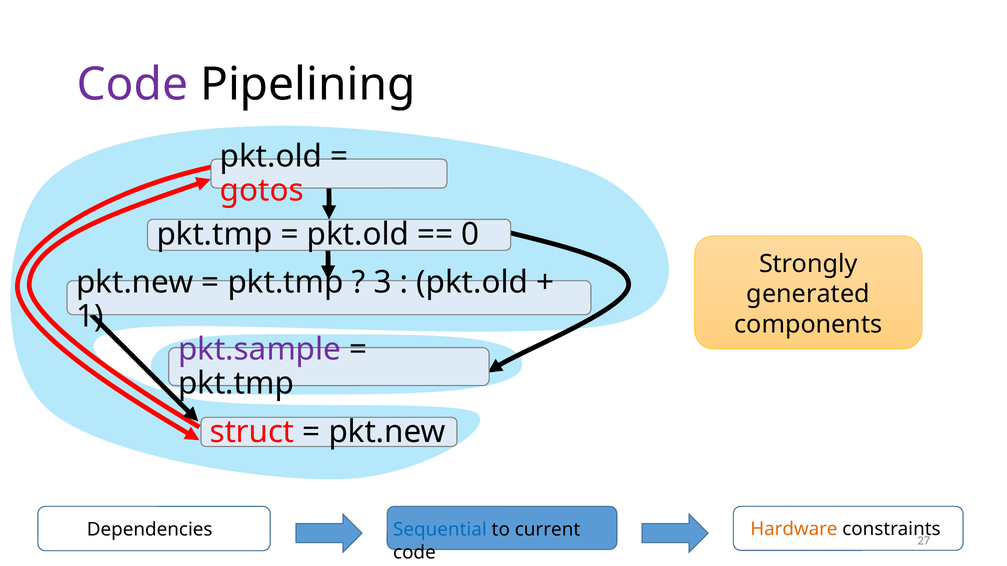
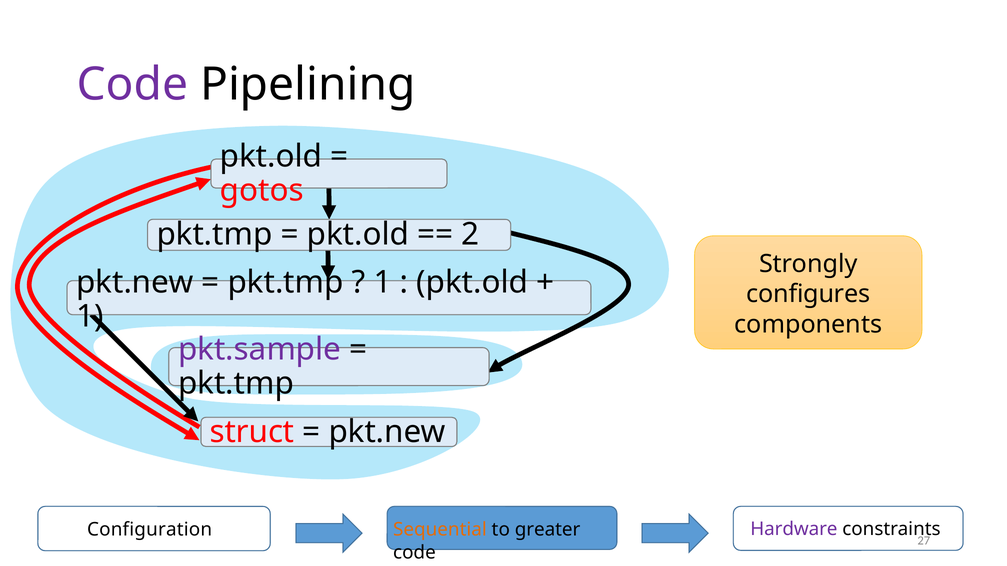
0: 0 -> 2
3 at (383, 283): 3 -> 1
generated: generated -> configures
Hardware colour: orange -> purple
Dependencies: Dependencies -> Configuration
Sequential colour: blue -> orange
current: current -> greater
